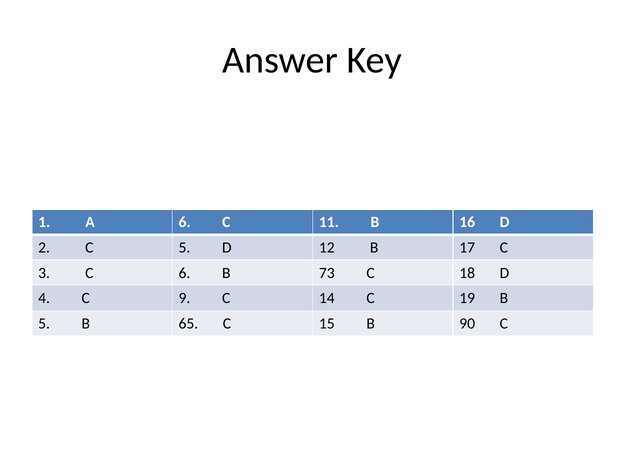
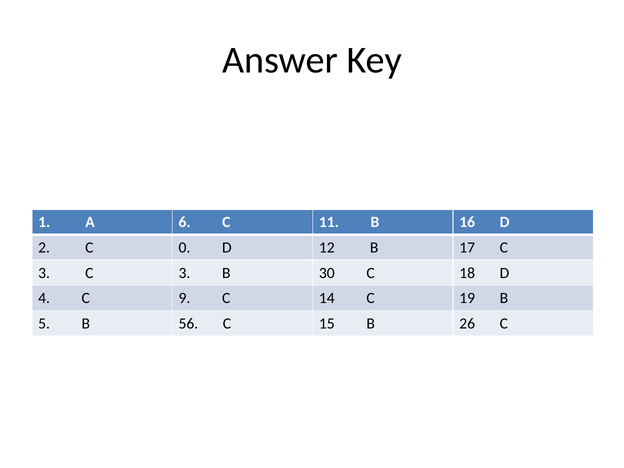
C 5: 5 -> 0
3 C 6: 6 -> 3
73: 73 -> 30
65: 65 -> 56
90: 90 -> 26
